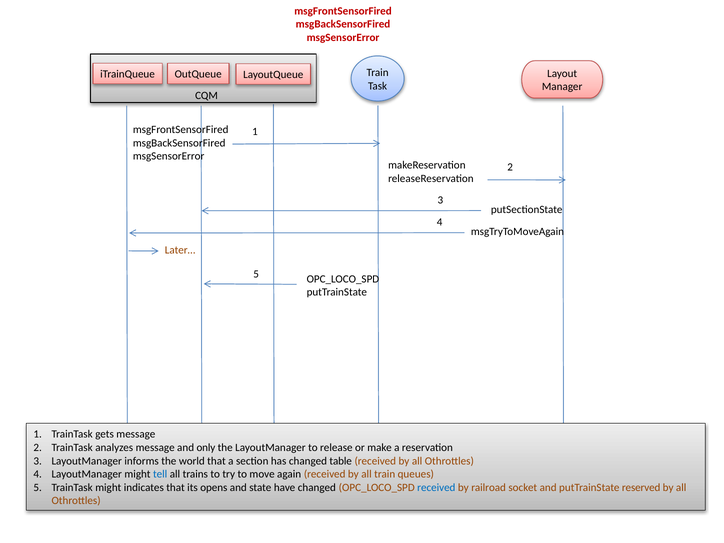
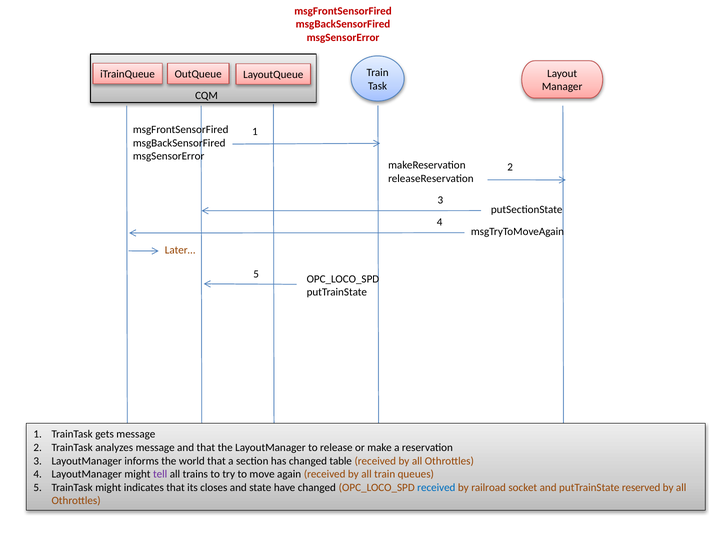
and only: only -> that
tell colour: blue -> purple
opens: opens -> closes
